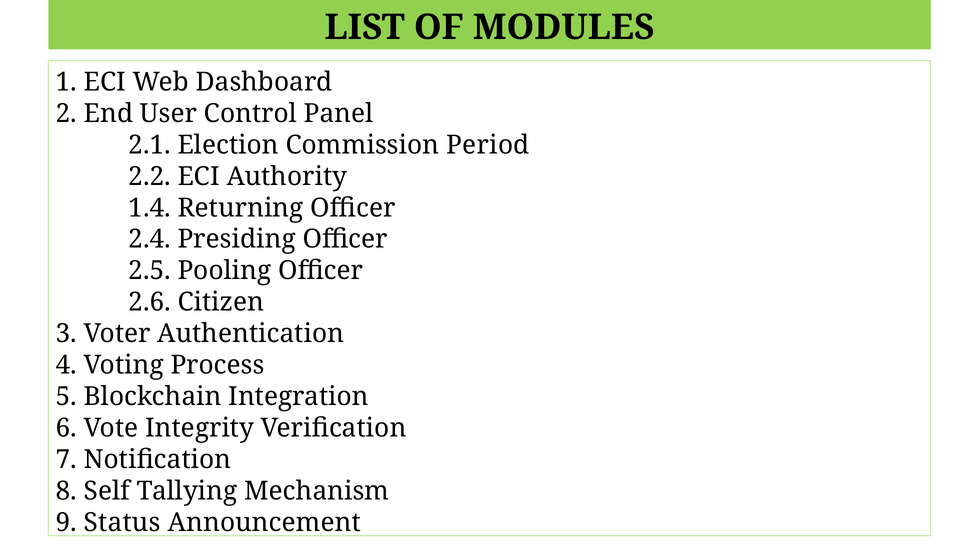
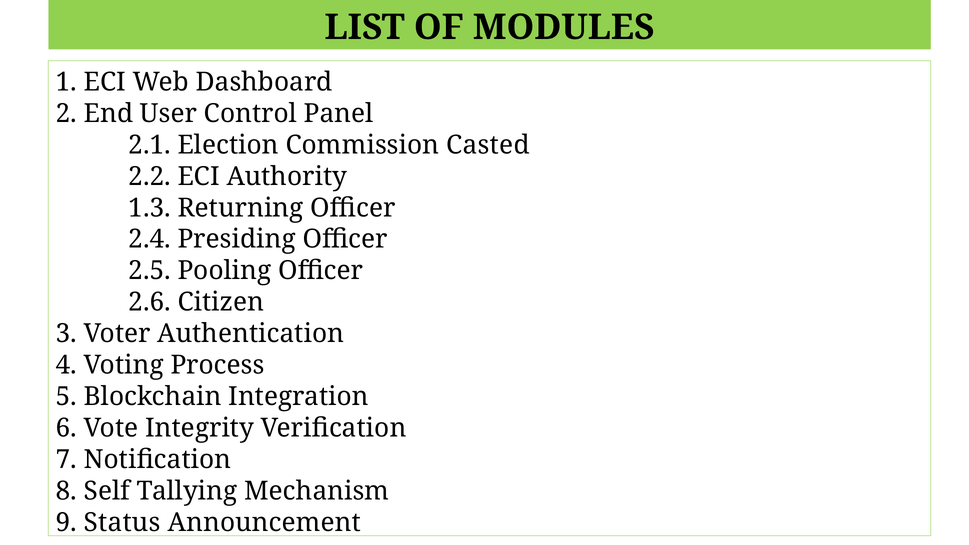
Period: Period -> Casted
1.4: 1.4 -> 1.3
